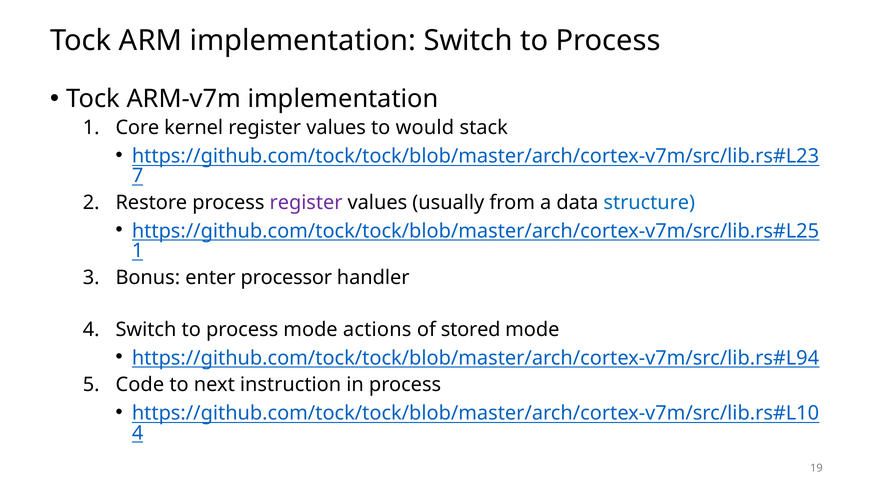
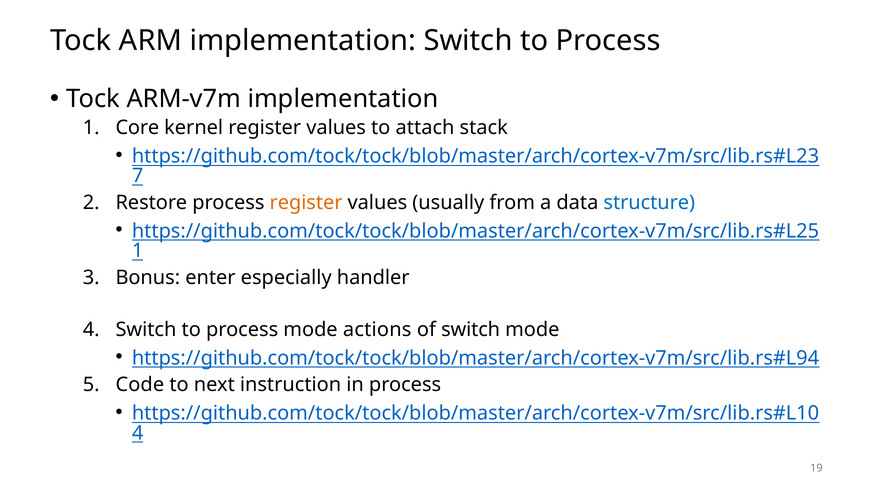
would: would -> attach
register at (306, 203) colour: purple -> orange
processor: processor -> especially
of stored: stored -> switch
